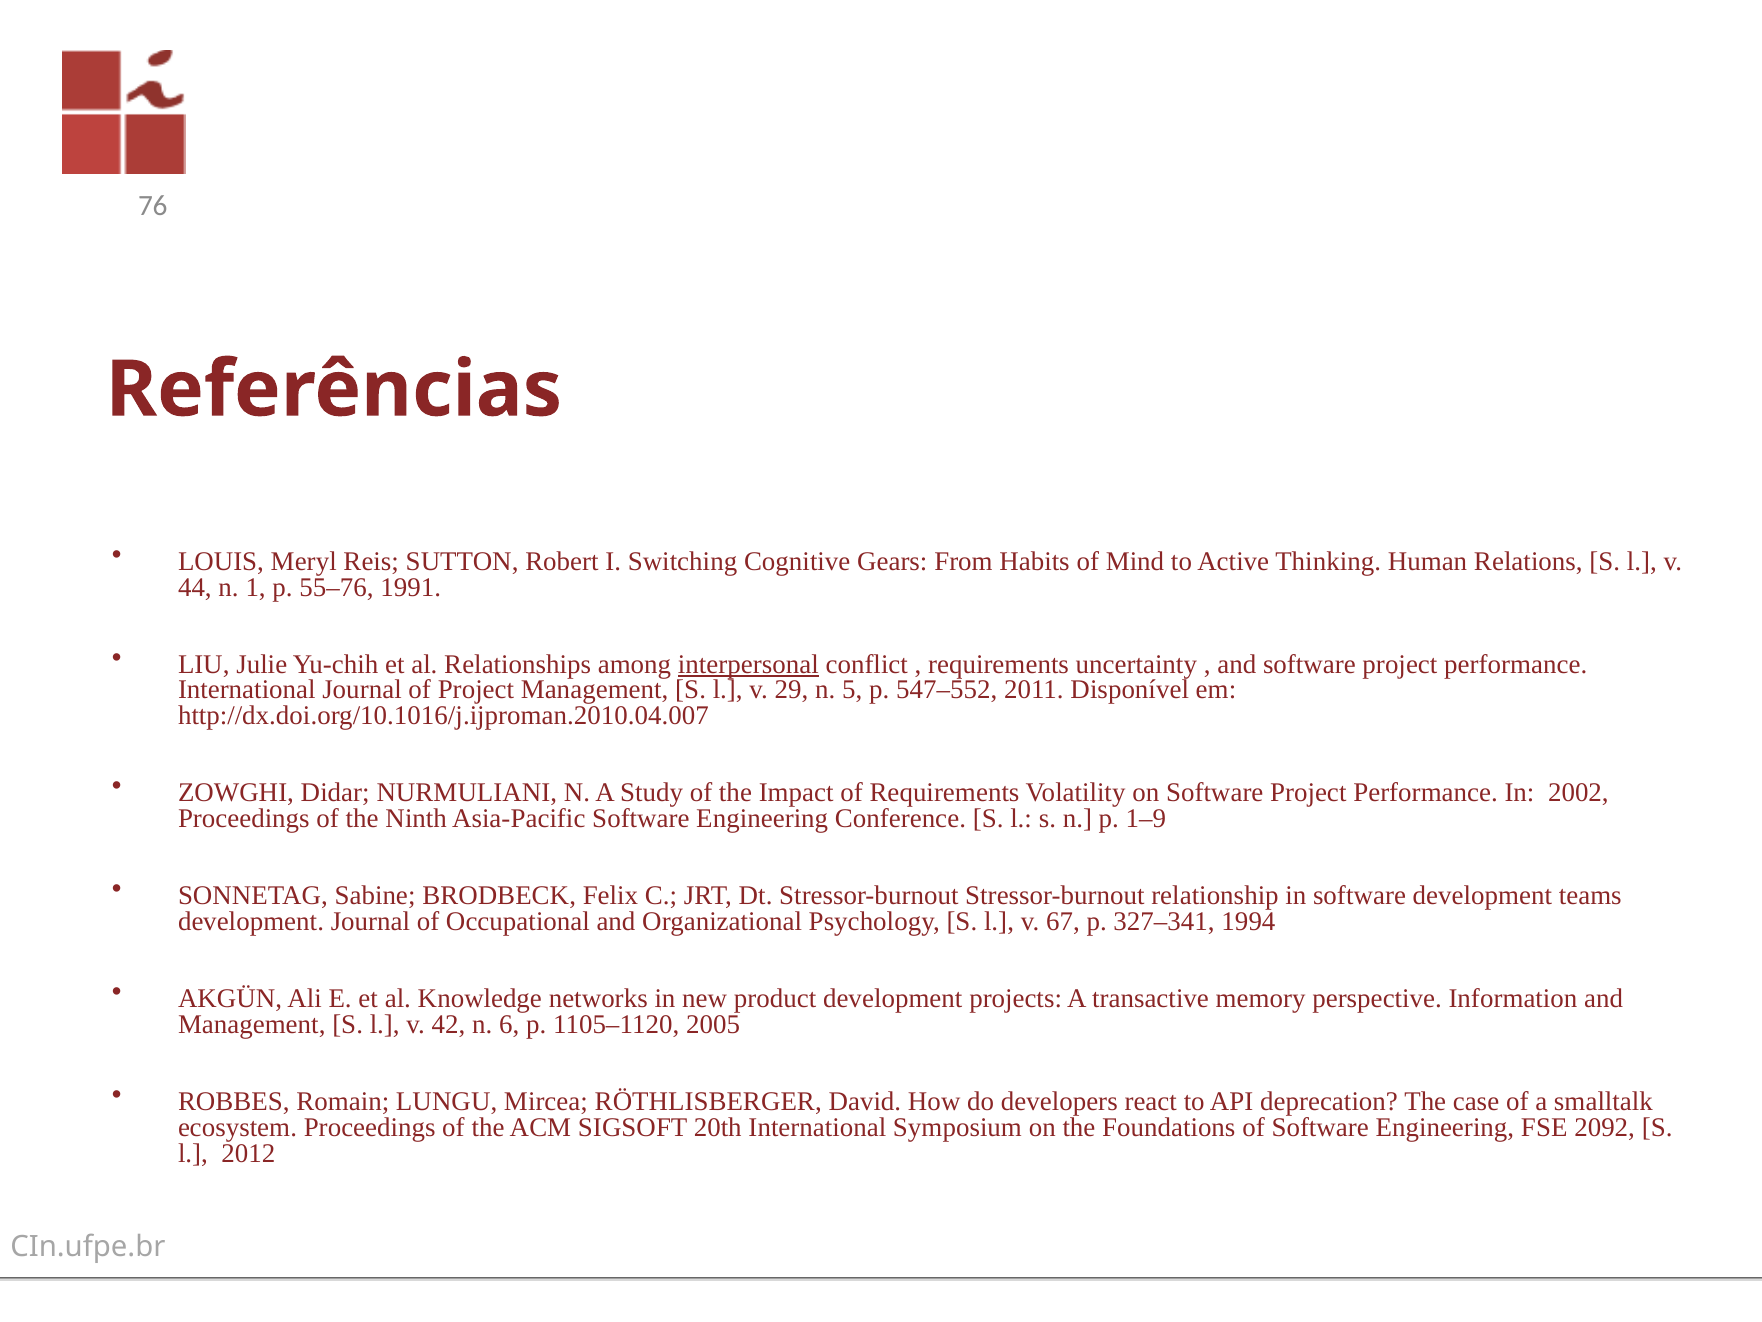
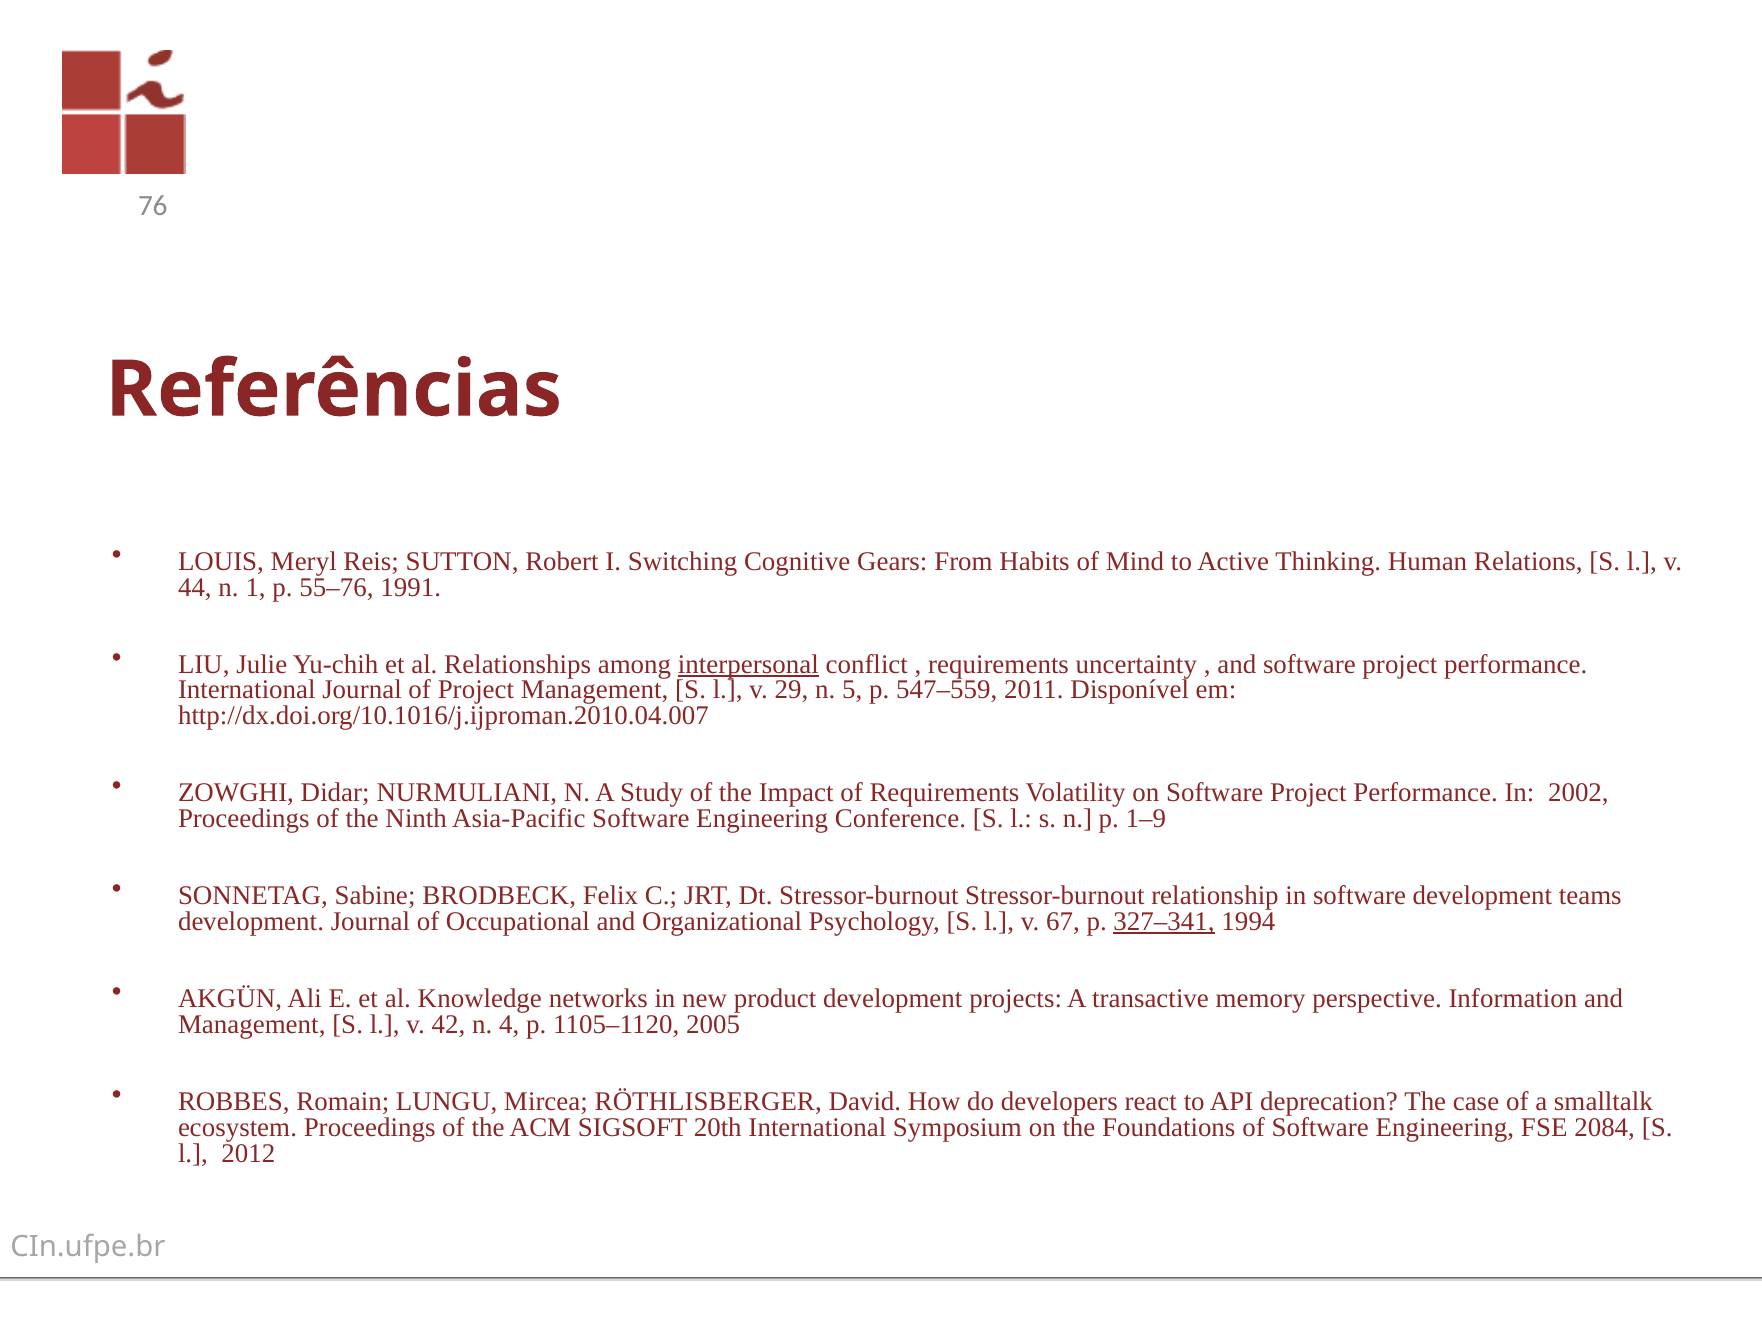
547–552: 547–552 -> 547–559
327–341 underline: none -> present
6: 6 -> 4
2092: 2092 -> 2084
